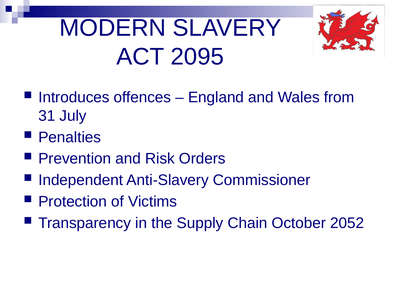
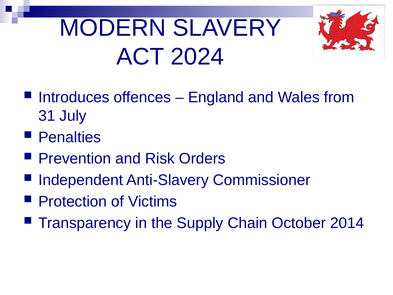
2095: 2095 -> 2024
2052: 2052 -> 2014
